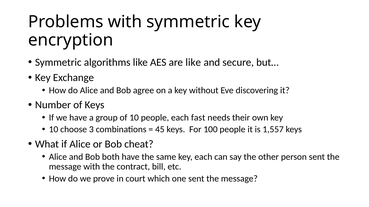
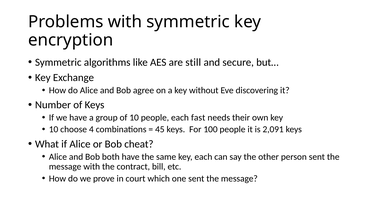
are like: like -> still
3: 3 -> 4
1,557: 1,557 -> 2,091
